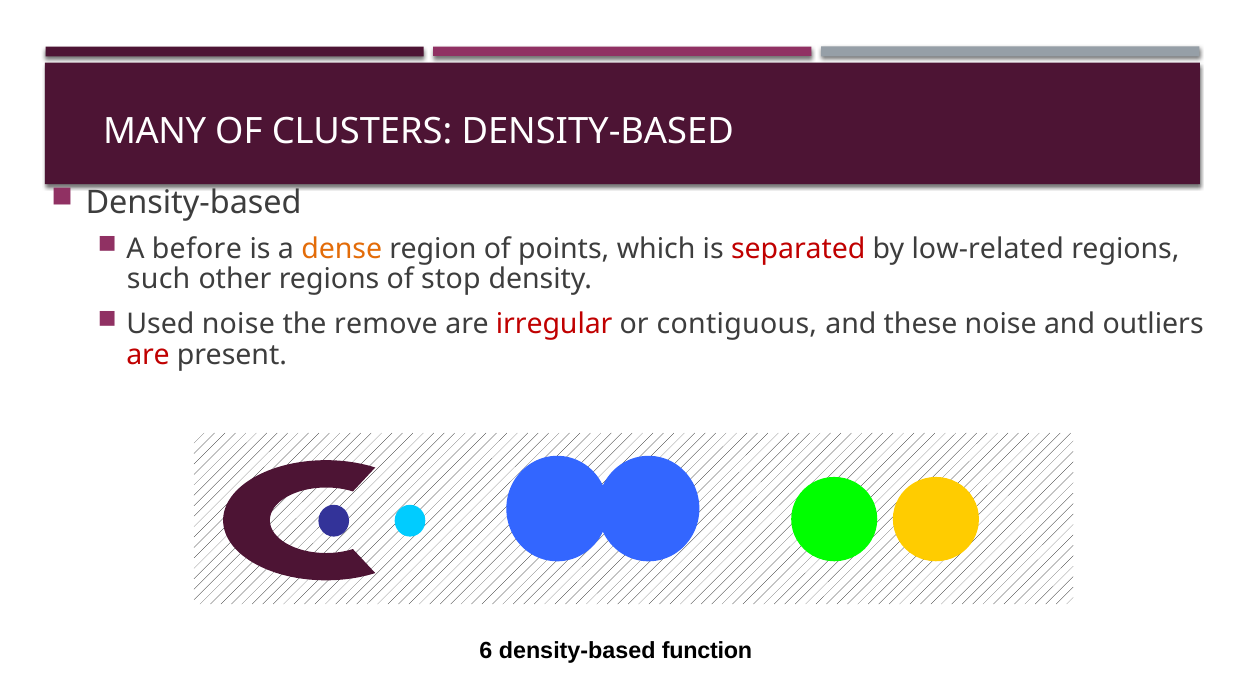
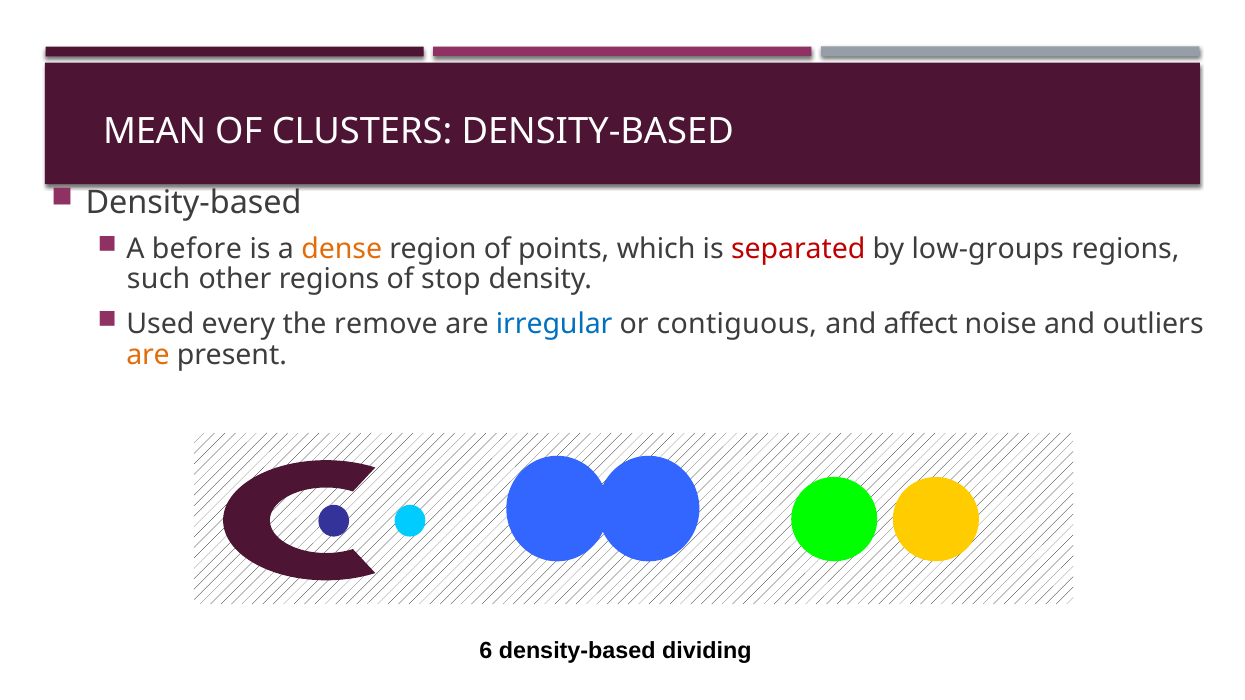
MANY: MANY -> MEAN
low-related: low-related -> low-groups
Used noise: noise -> every
irregular colour: red -> blue
these: these -> affect
are at (148, 355) colour: red -> orange
function: function -> dividing
